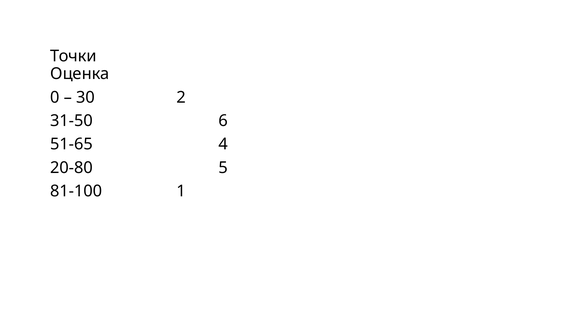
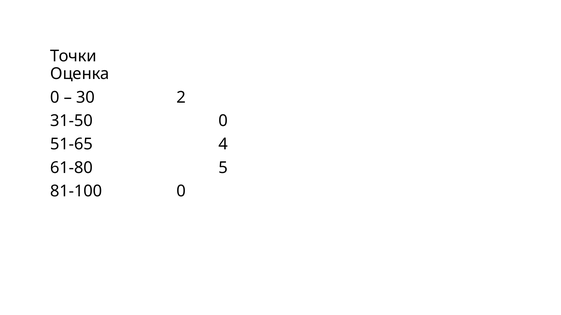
31-50 6: 6 -> 0
20-80: 20-80 -> 61-80
81-100 1: 1 -> 0
